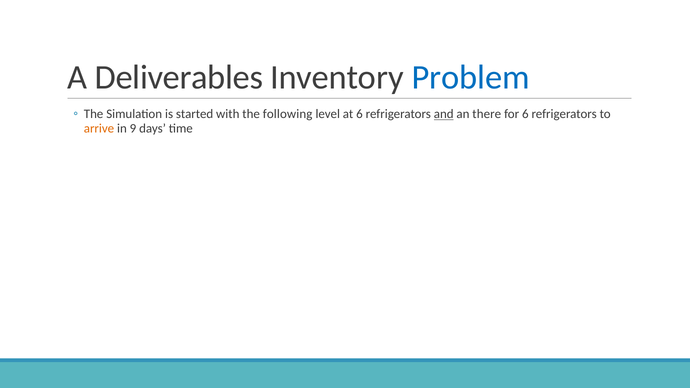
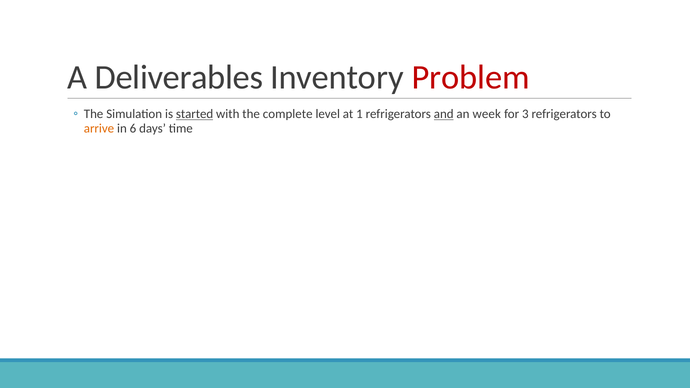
Problem colour: blue -> red
started underline: none -> present
following: following -> complete
at 6: 6 -> 1
there: there -> week
for 6: 6 -> 3
9: 9 -> 6
